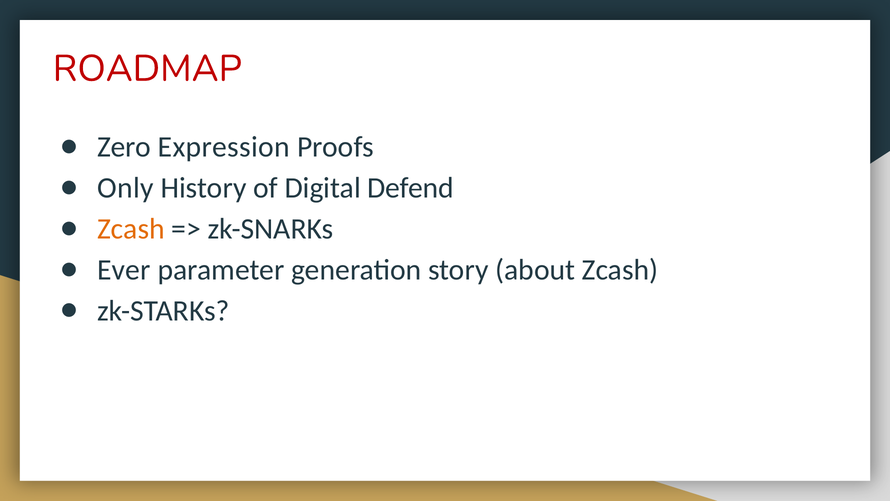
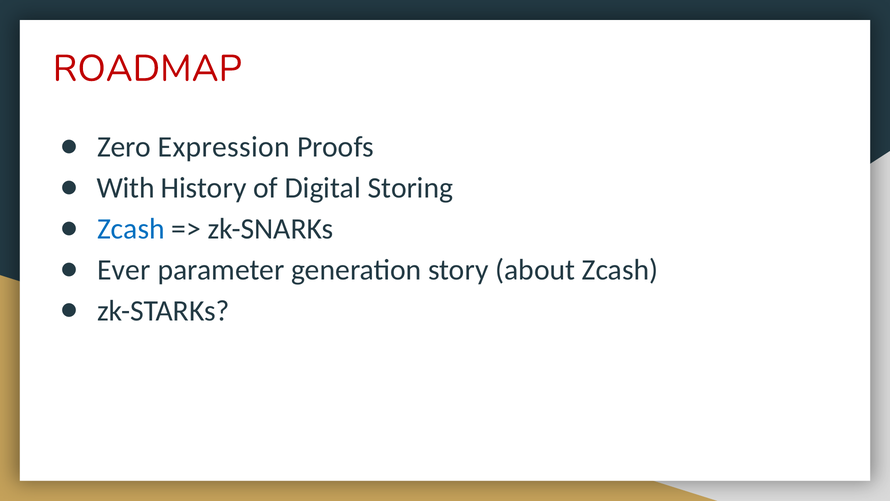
Only: Only -> With
Defend: Defend -> Storing
Zcash at (131, 229) colour: orange -> blue
